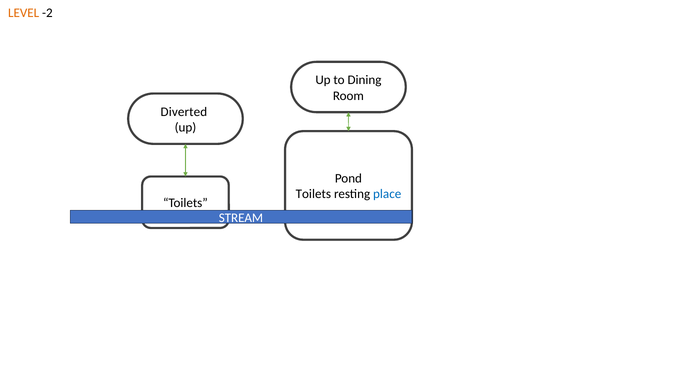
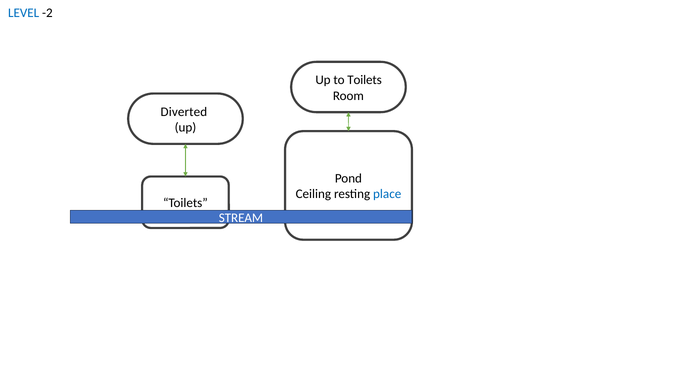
LEVEL colour: orange -> blue
to Dining: Dining -> Toilets
Toilets at (313, 194): Toilets -> Ceiling
